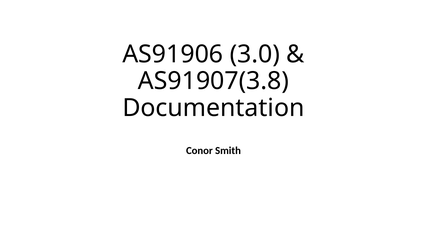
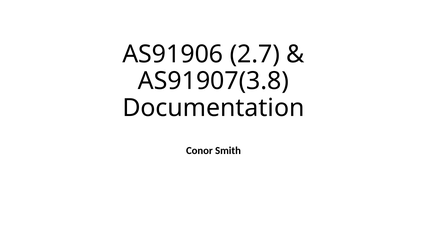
3.0: 3.0 -> 2.7
